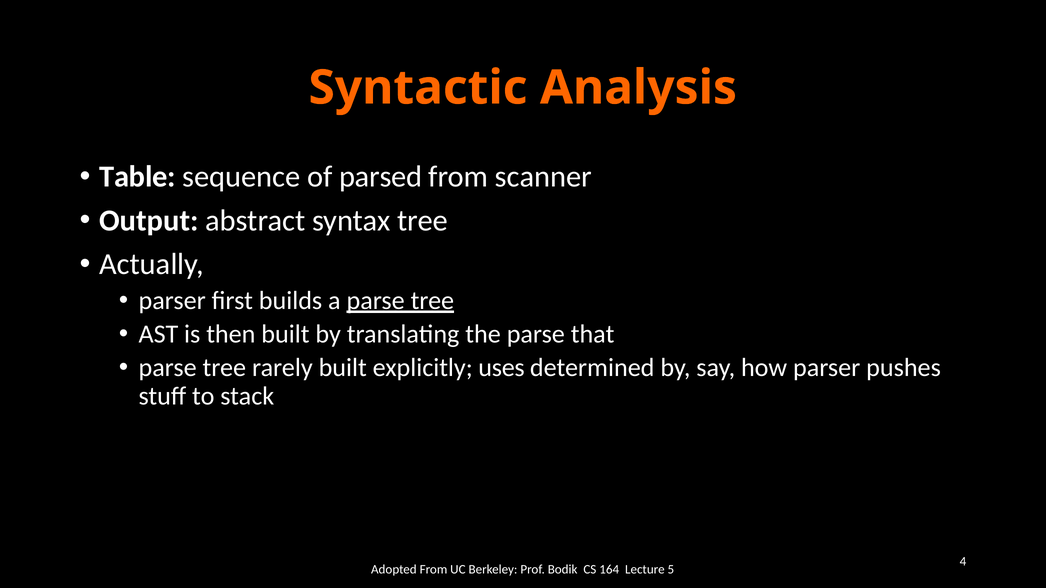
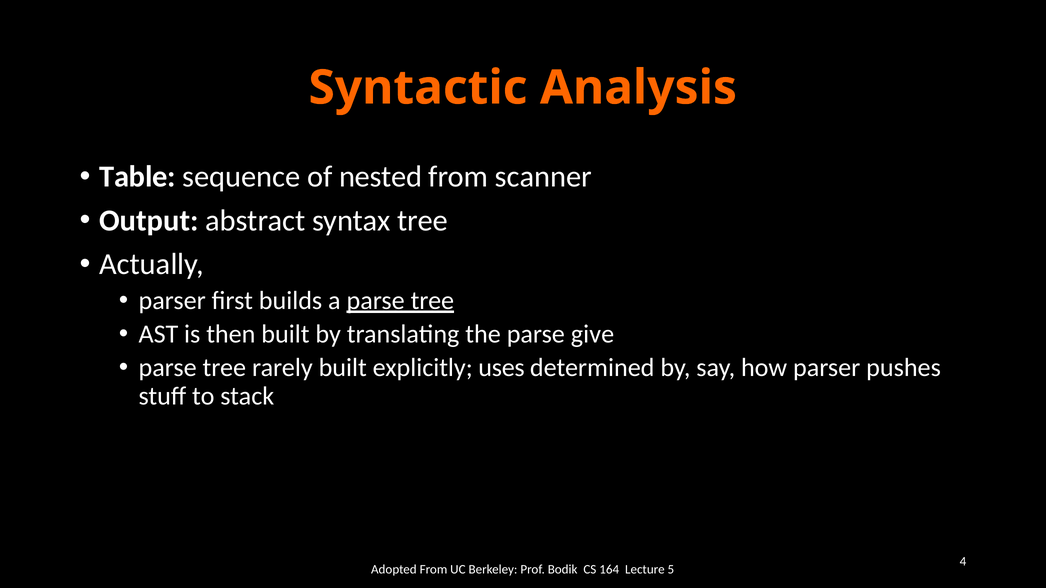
parsed: parsed -> nested
that: that -> give
